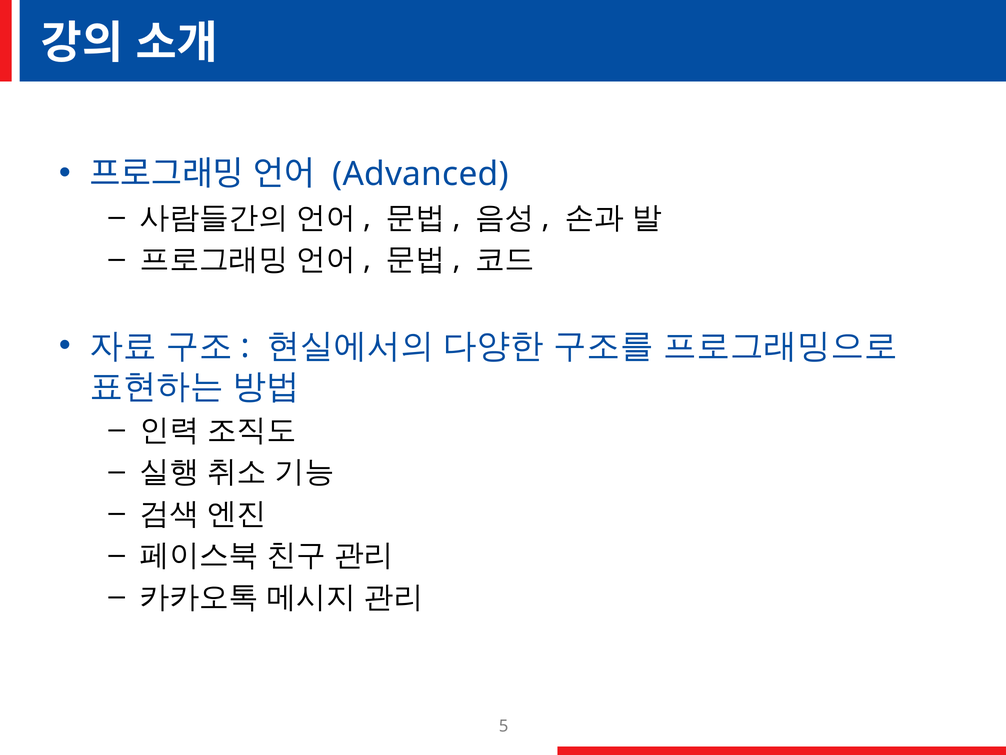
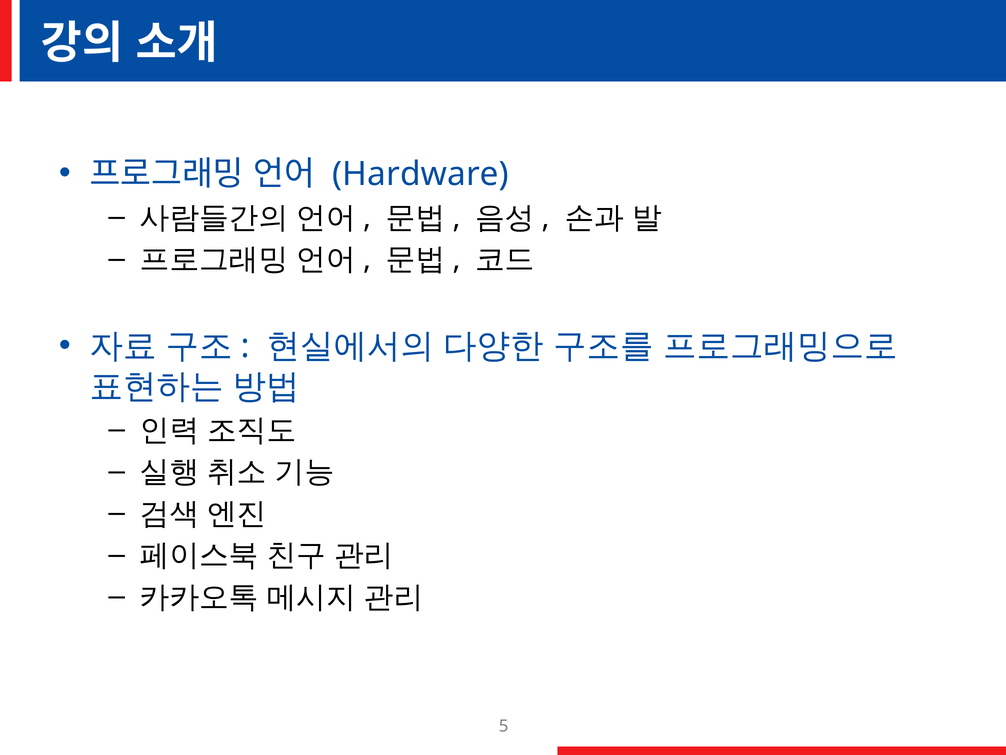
Advanced: Advanced -> Hardware
